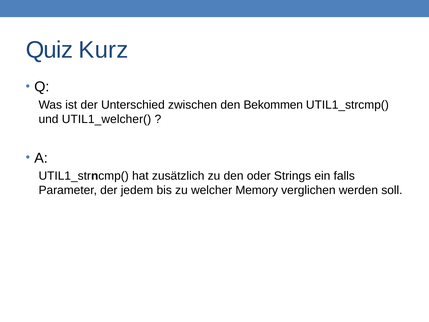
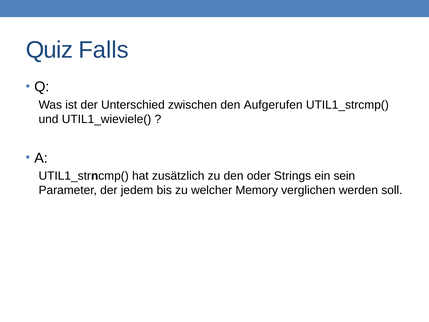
Kurz: Kurz -> Falls
Bekommen: Bekommen -> Aufgerufen
UTIL1_welcher(: UTIL1_welcher( -> UTIL1_wieviele(
falls: falls -> sein
